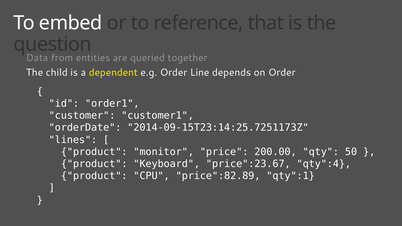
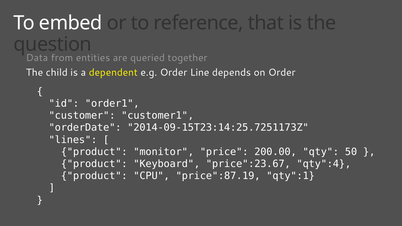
price":82.89: price":82.89 -> price":87.19
